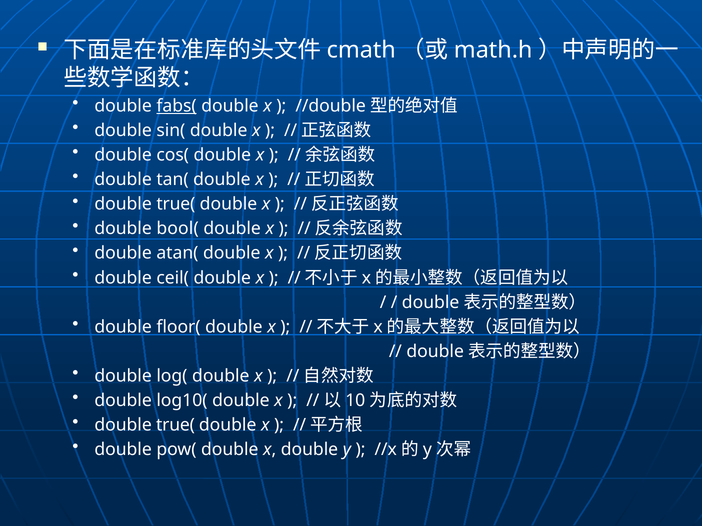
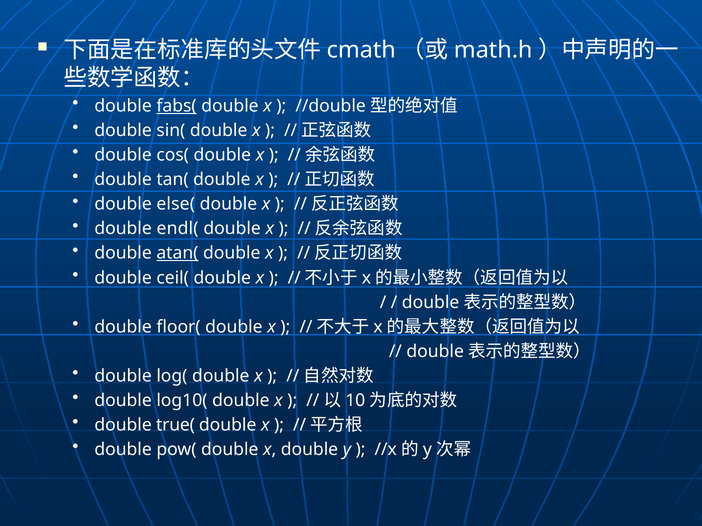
true( at (176, 204): true( -> else(
bool(: bool( -> endl(
atan( underline: none -> present
